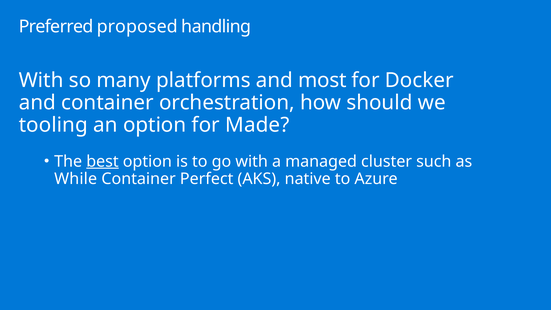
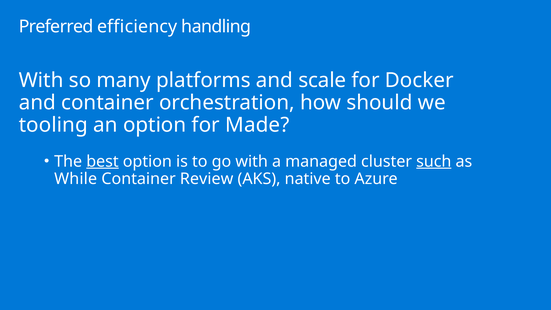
proposed: proposed -> efficiency
most: most -> scale
such underline: none -> present
Perfect: Perfect -> Review
